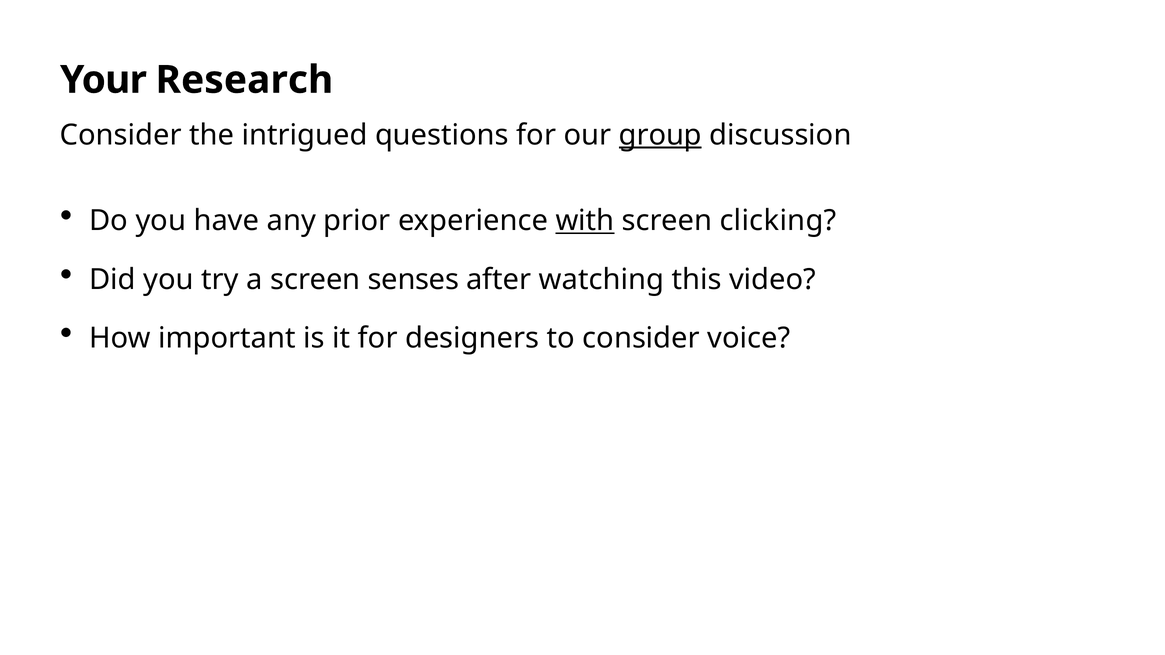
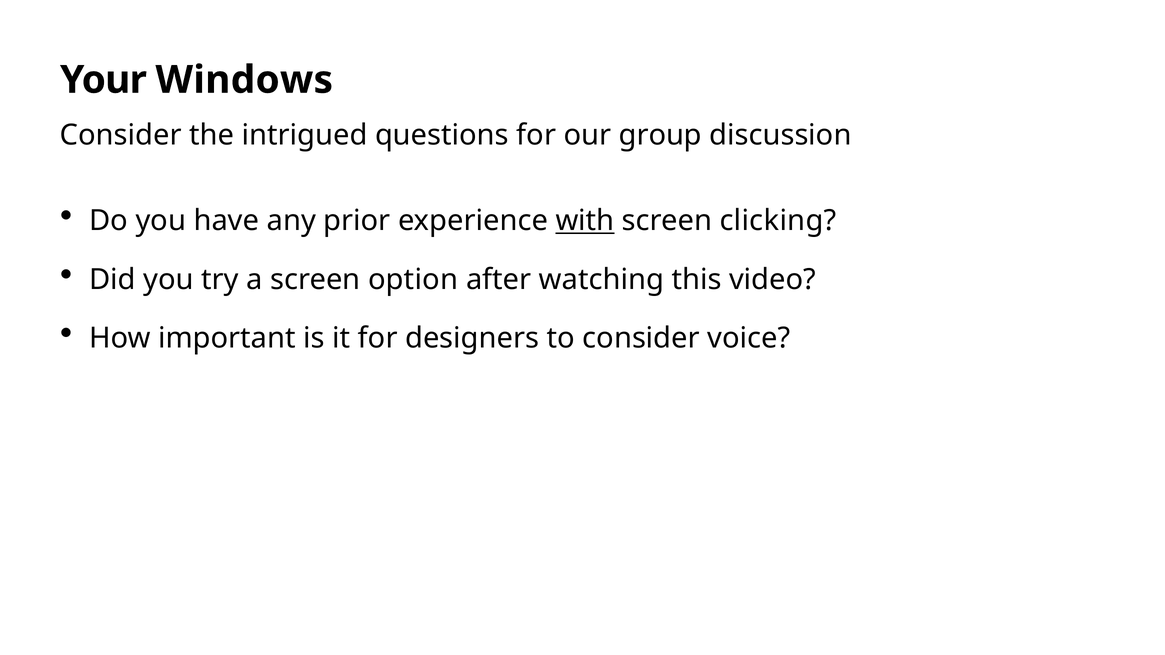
Research: Research -> Windows
group underline: present -> none
senses: senses -> option
